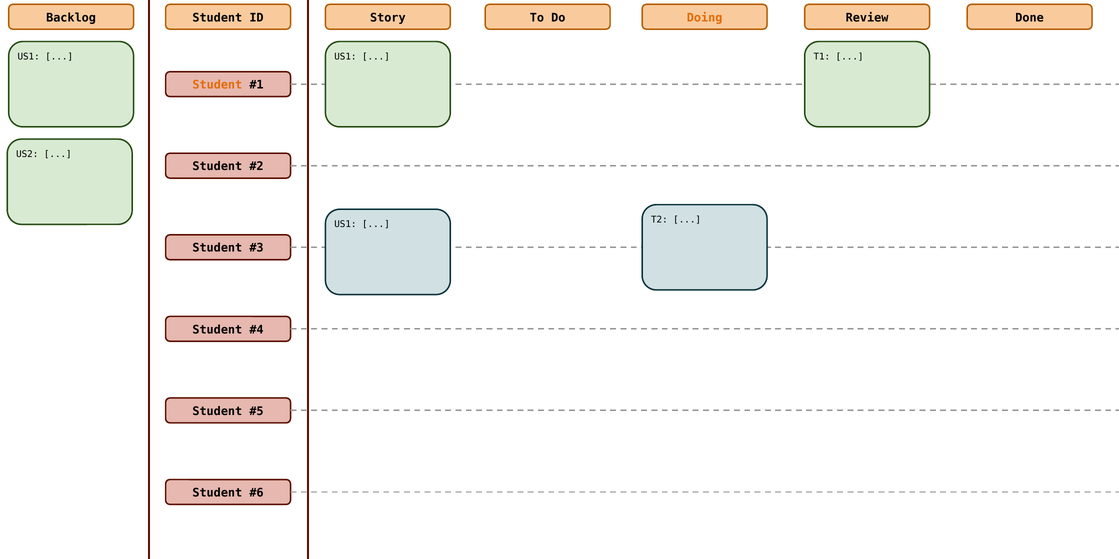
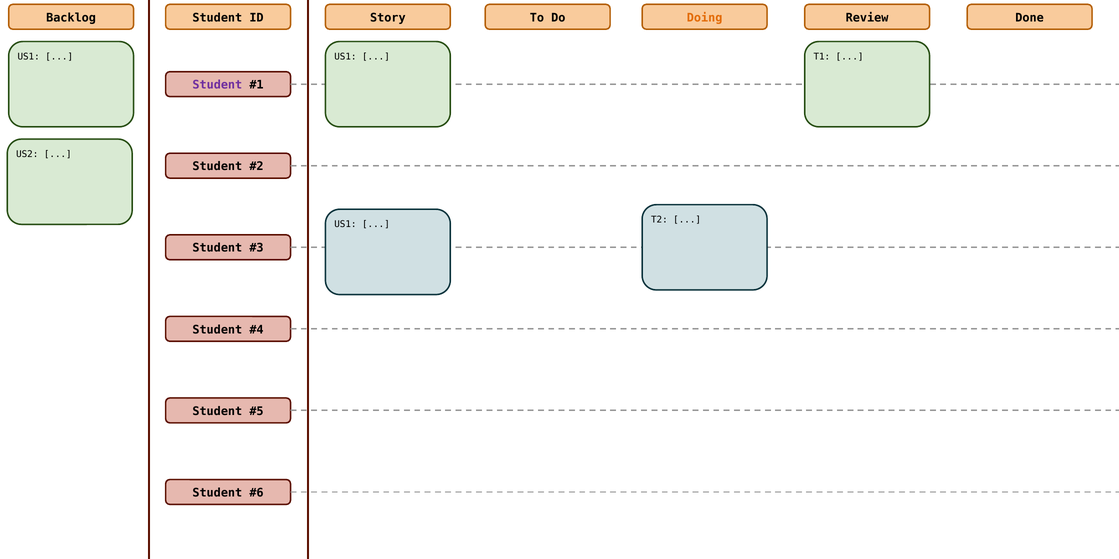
Student at (217, 85) colour: orange -> purple
